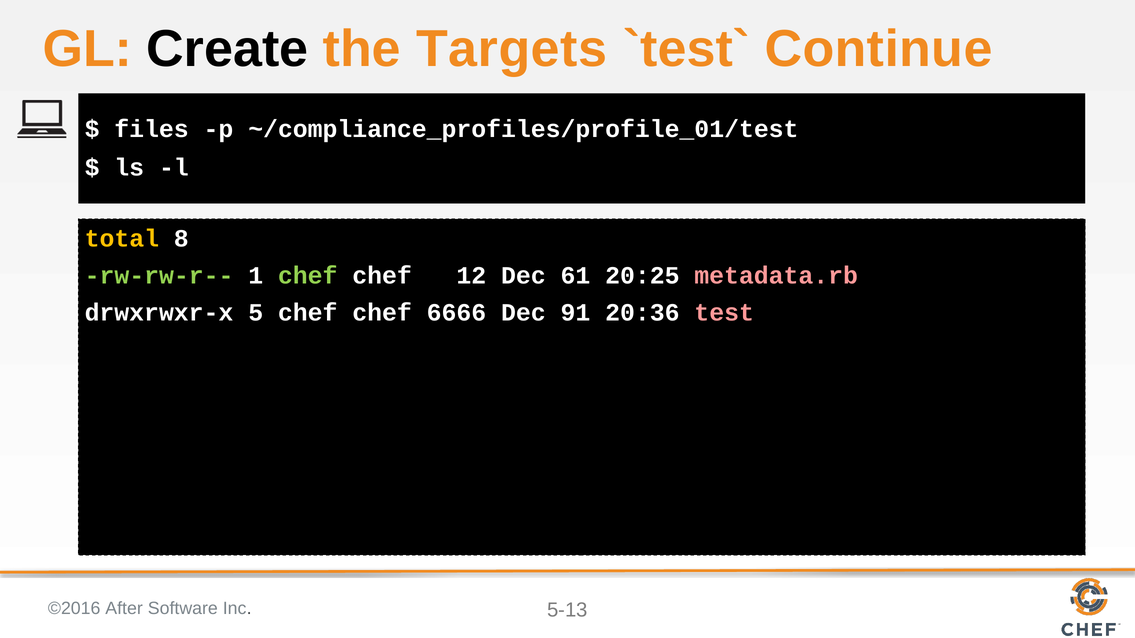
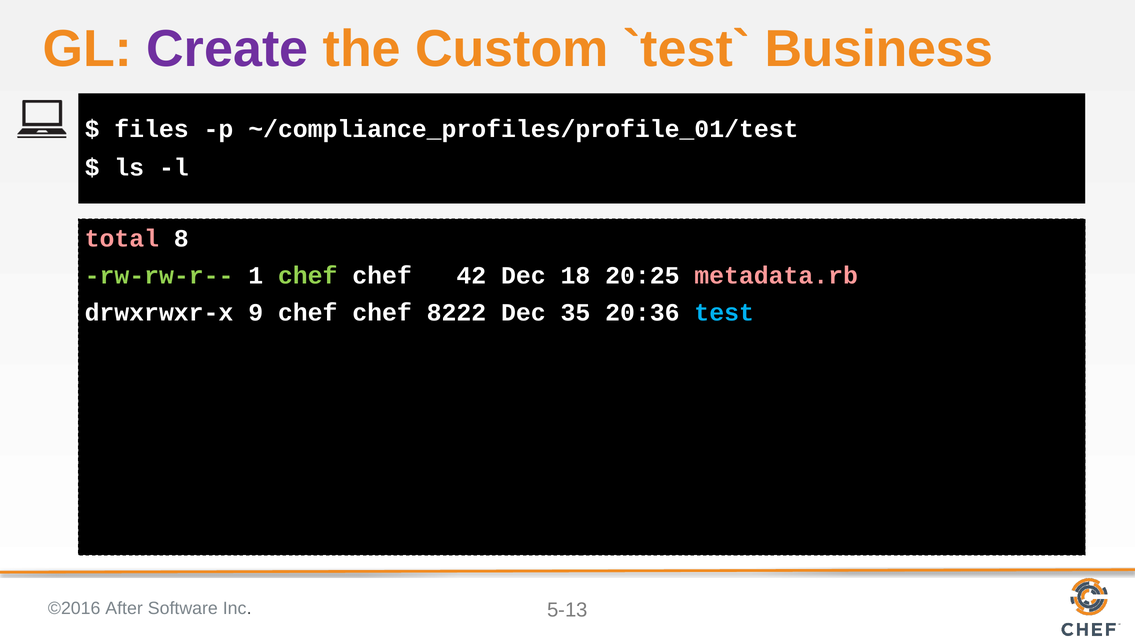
Create colour: black -> purple
Targets: Targets -> Custom
Continue: Continue -> Business
total colour: yellow -> pink
12: 12 -> 42
61: 61 -> 18
5: 5 -> 9
6666: 6666 -> 8222
91: 91 -> 35
test colour: pink -> light blue
